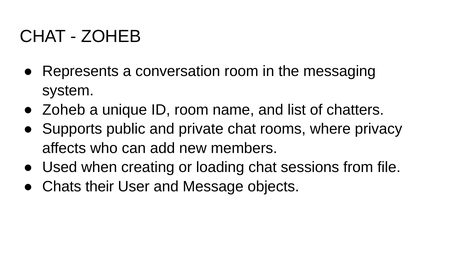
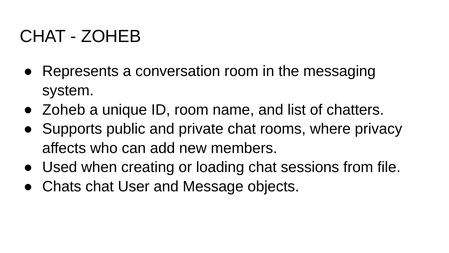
Chats their: their -> chat
